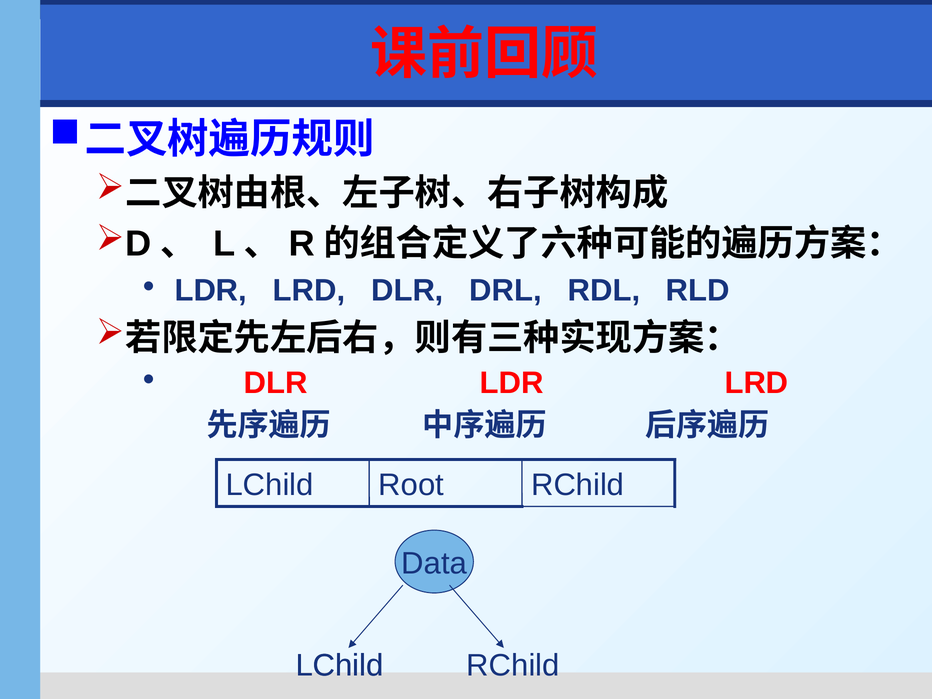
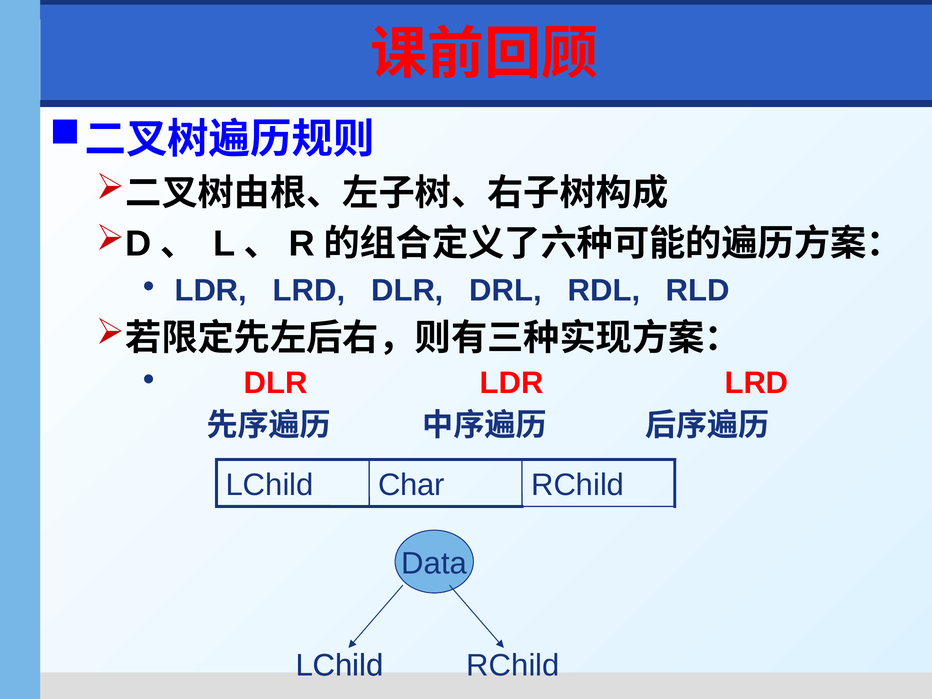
Root: Root -> Char
